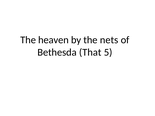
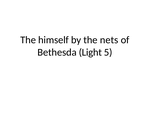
heaven: heaven -> himself
That: That -> Light
